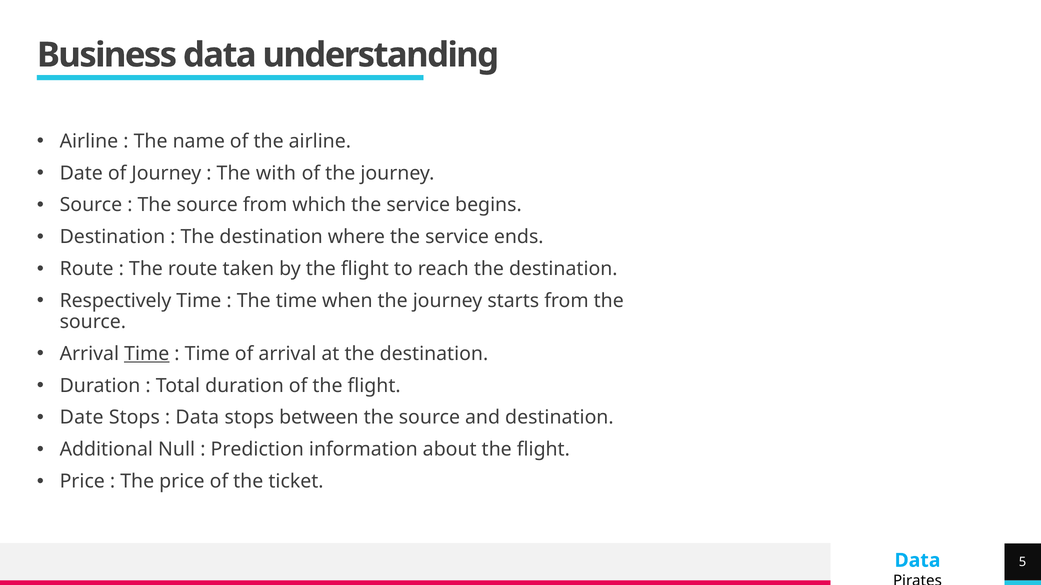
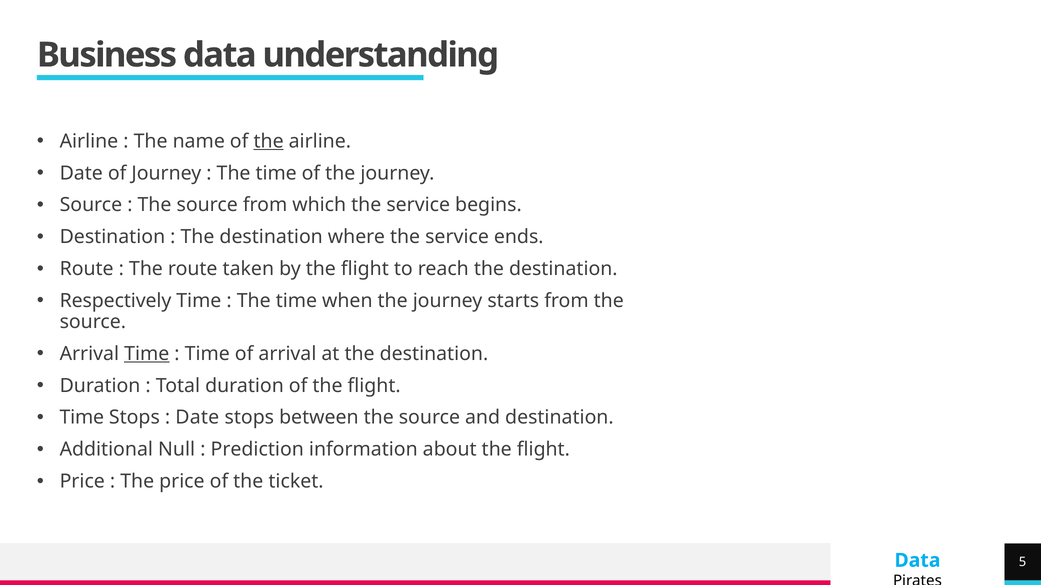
the at (269, 141) underline: none -> present
with at (276, 173): with -> time
Date at (82, 418): Date -> Time
Data at (197, 418): Data -> Date
